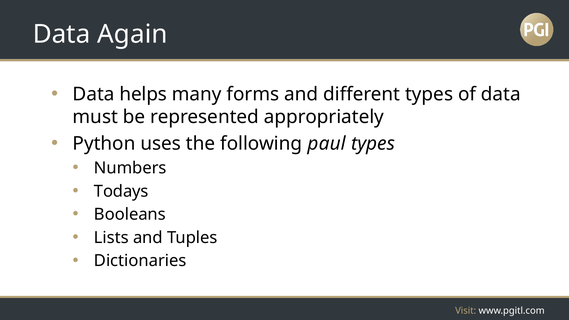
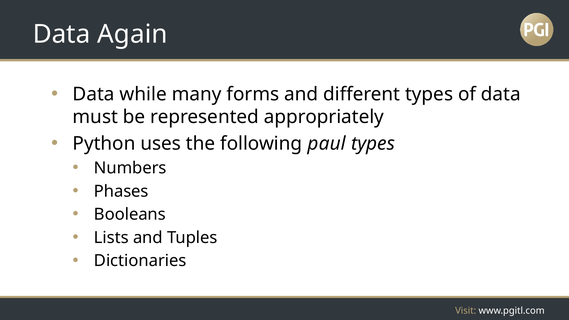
helps: helps -> while
Todays: Todays -> Phases
